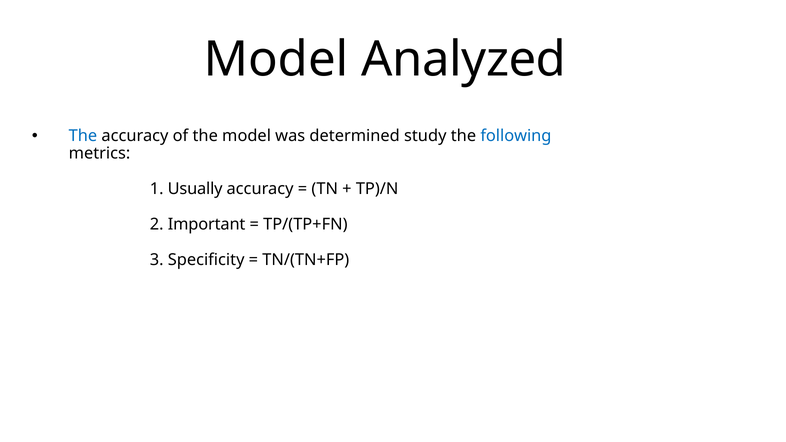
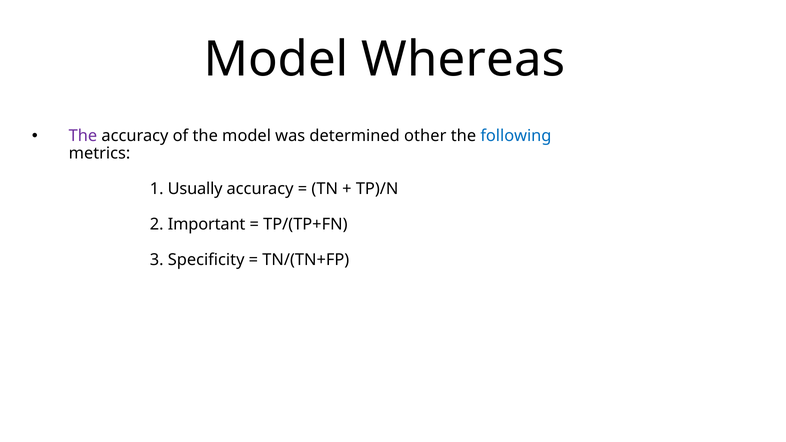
Analyzed: Analyzed -> Whereas
The at (83, 136) colour: blue -> purple
study: study -> other
